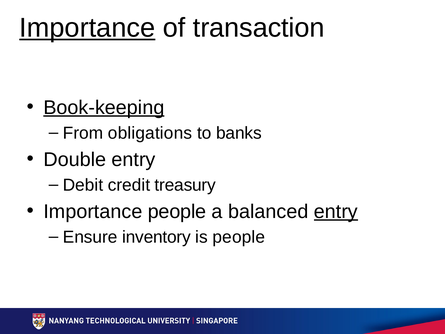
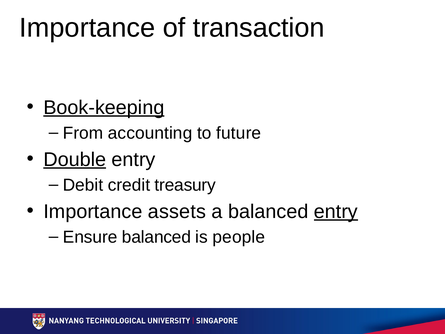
Importance at (87, 28) underline: present -> none
obligations: obligations -> accounting
banks: banks -> future
Double underline: none -> present
Importance people: people -> assets
Ensure inventory: inventory -> balanced
